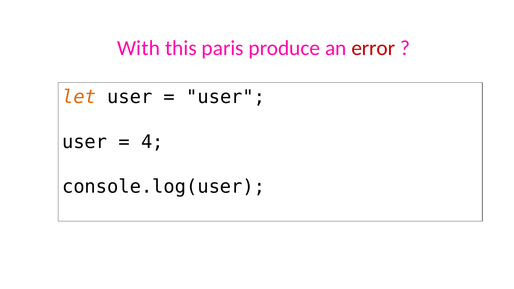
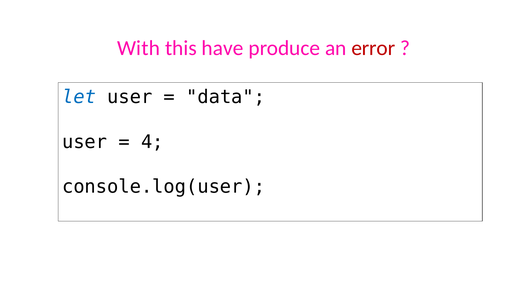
paris: paris -> have
let colour: orange -> blue
user at (226, 97): user -> data
